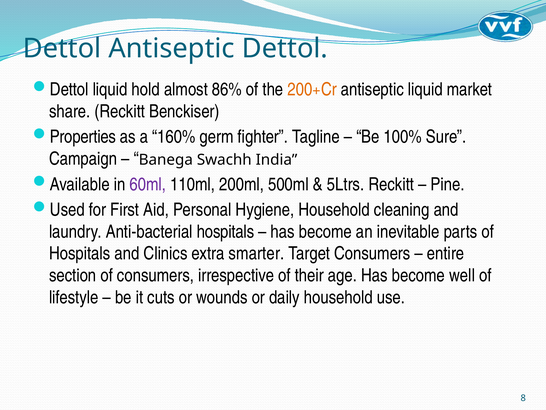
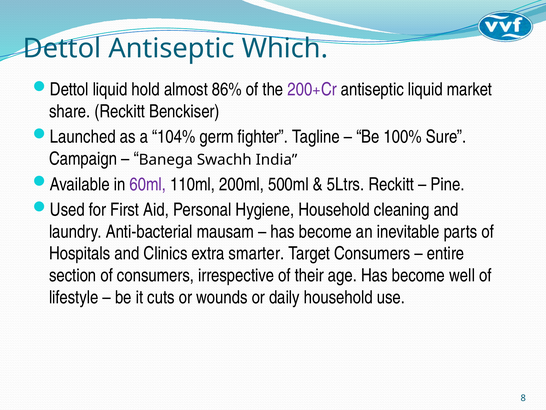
Antiseptic Dettol: Dettol -> Which
200+Cr colour: orange -> purple
Properties: Properties -> Launched
160%: 160% -> 104%
Anti-bacterial hospitals: hospitals -> mausam
